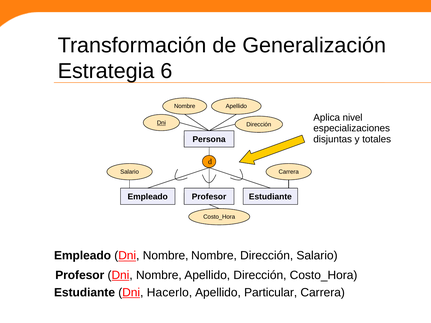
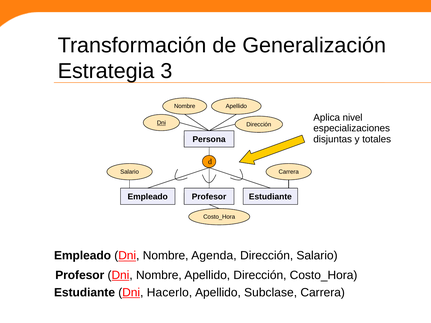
6: 6 -> 3
Nombre Nombre: Nombre -> Agenda
Particular: Particular -> Subclase
